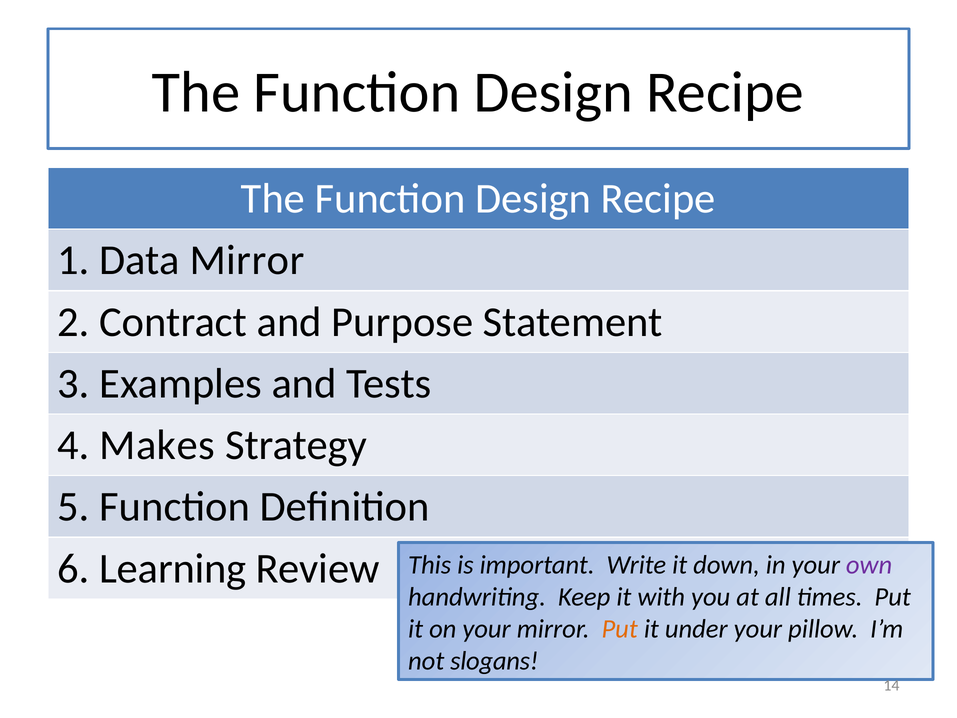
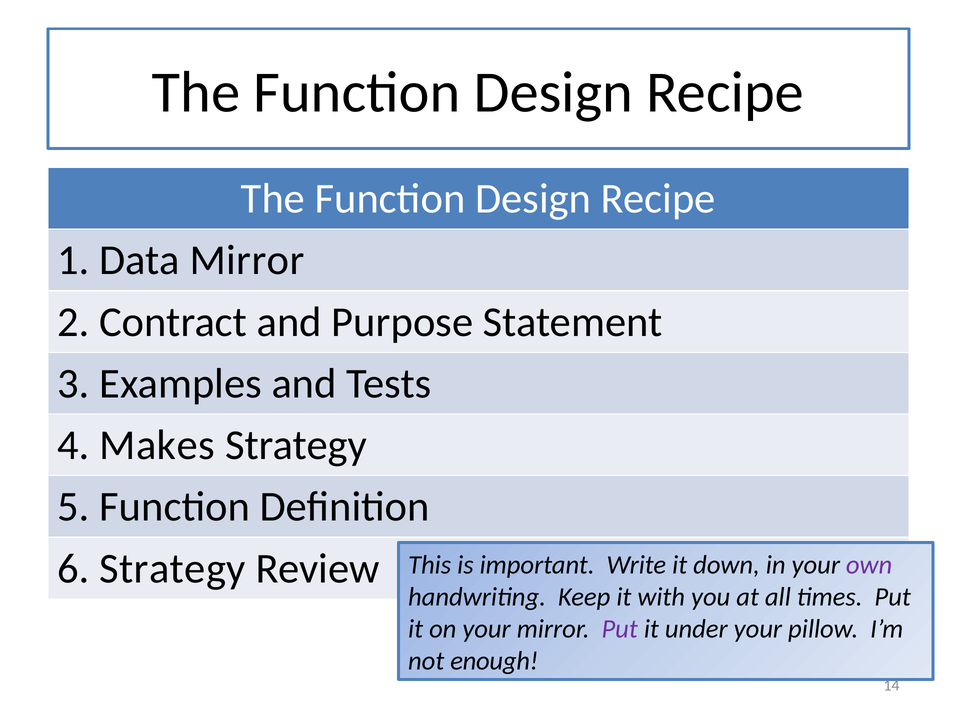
6 Learning: Learning -> Strategy
Put at (620, 629) colour: orange -> purple
slogans: slogans -> enough
